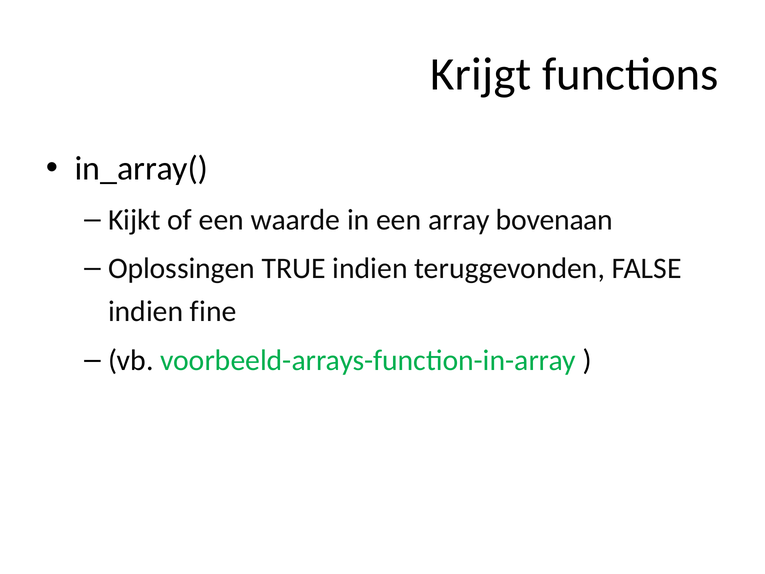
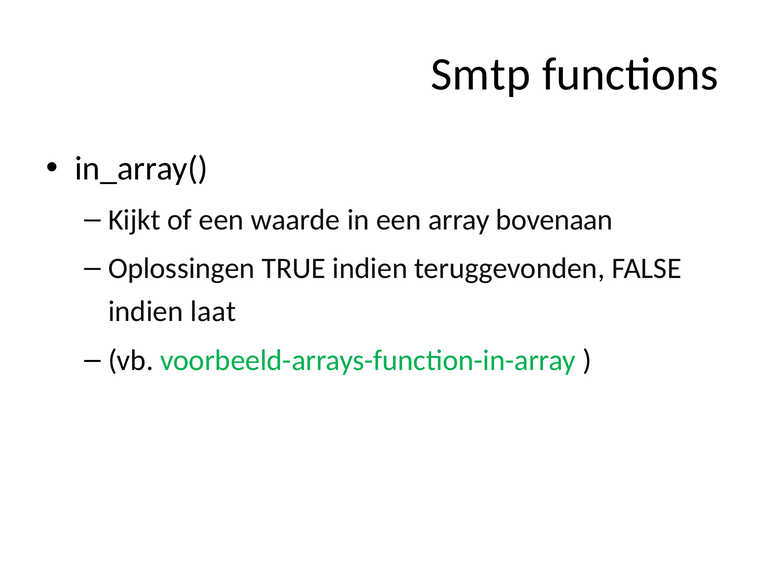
Krijgt: Krijgt -> Smtp
fine: fine -> laat
